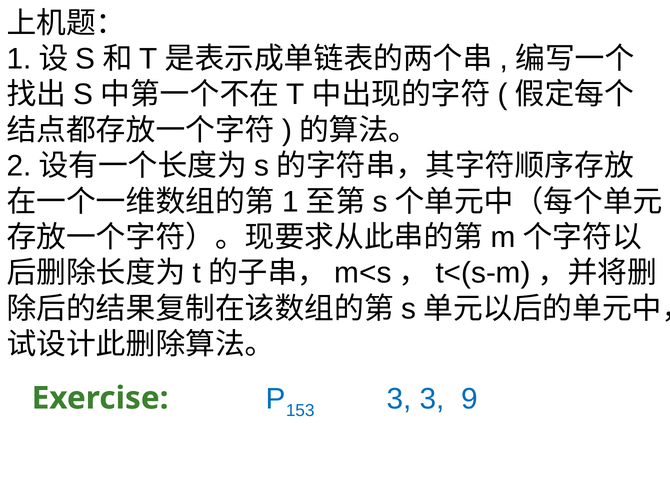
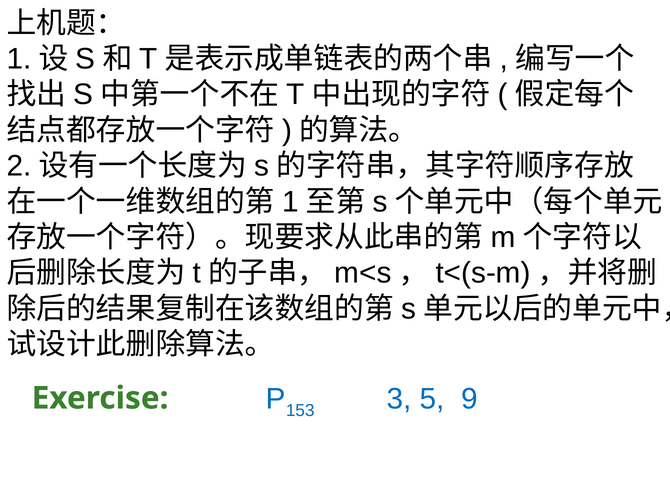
3 3: 3 -> 5
